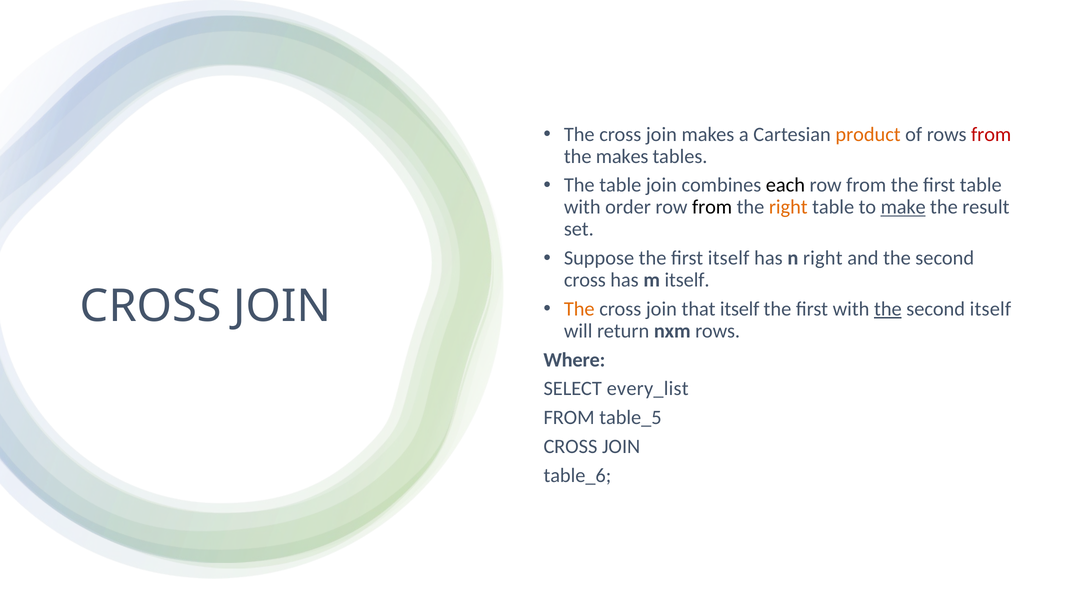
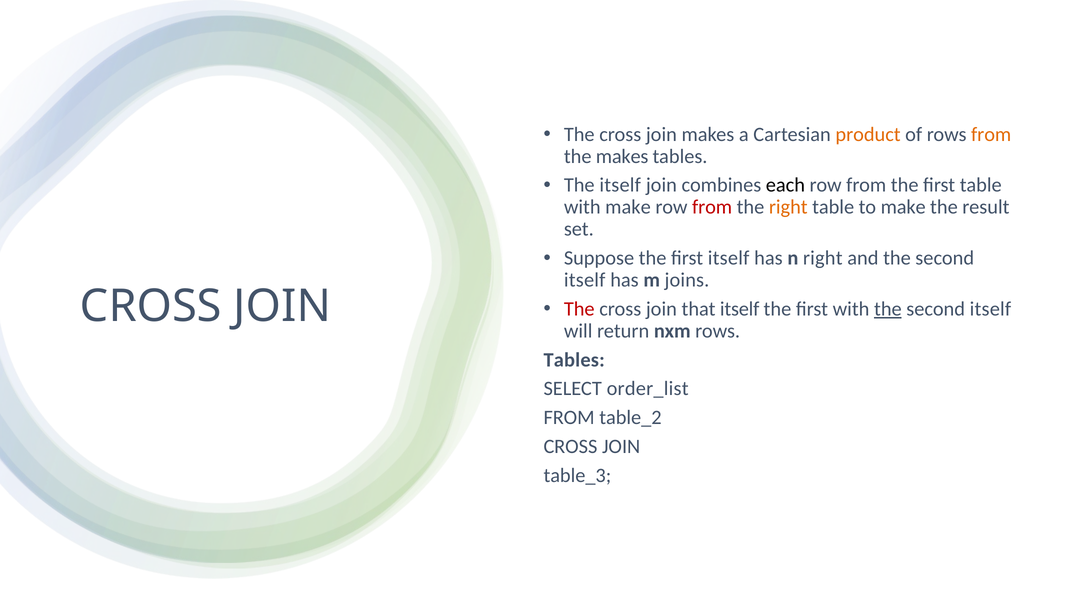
from at (991, 134) colour: red -> orange
The table: table -> itself
with order: order -> make
from at (712, 207) colour: black -> red
make at (903, 207) underline: present -> none
cross at (585, 280): cross -> itself
m itself: itself -> joins
The at (579, 309) colour: orange -> red
Where at (574, 360): Where -> Tables
every_list: every_list -> order_list
table_5: table_5 -> table_2
table_6: table_6 -> table_3
